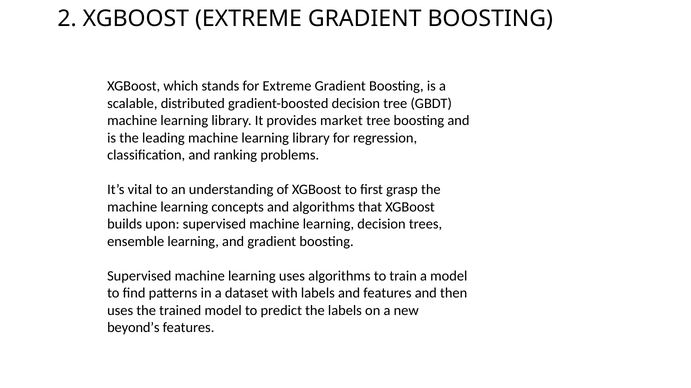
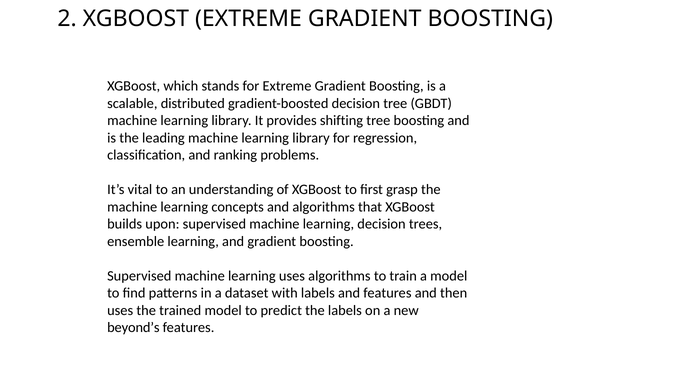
market: market -> shifting
